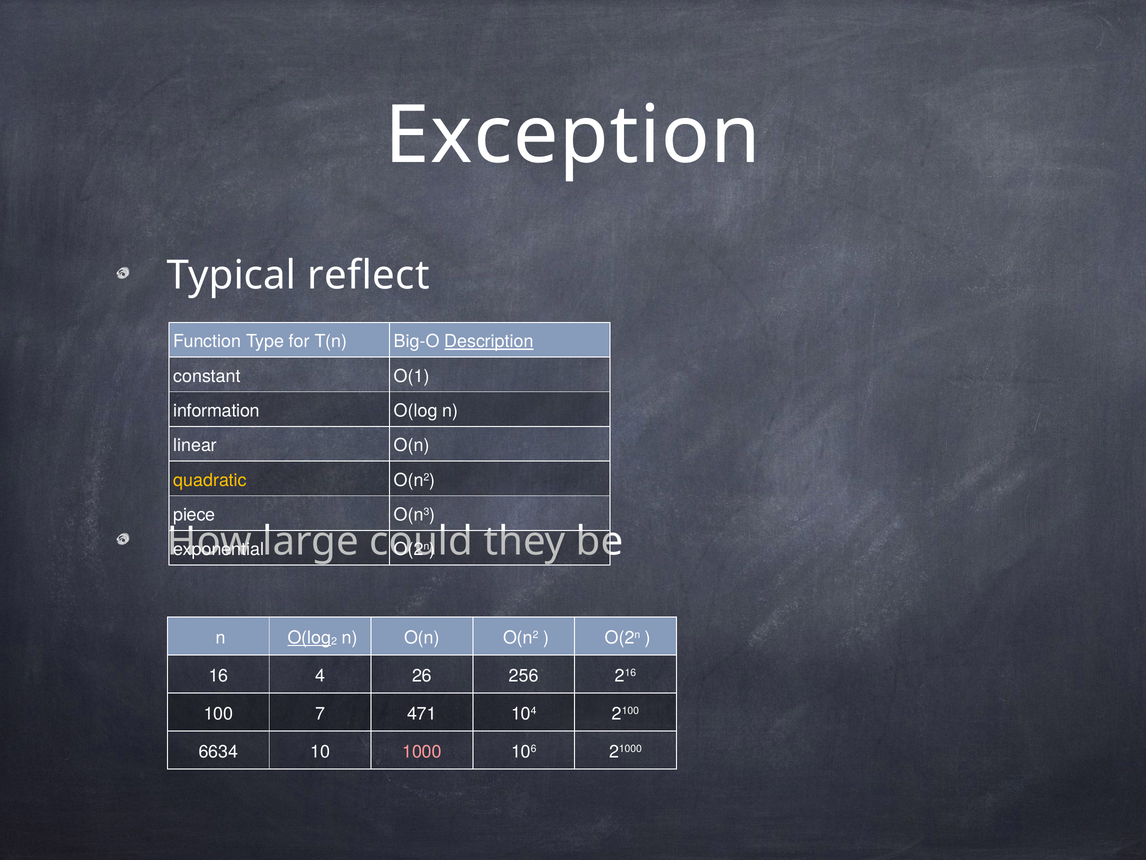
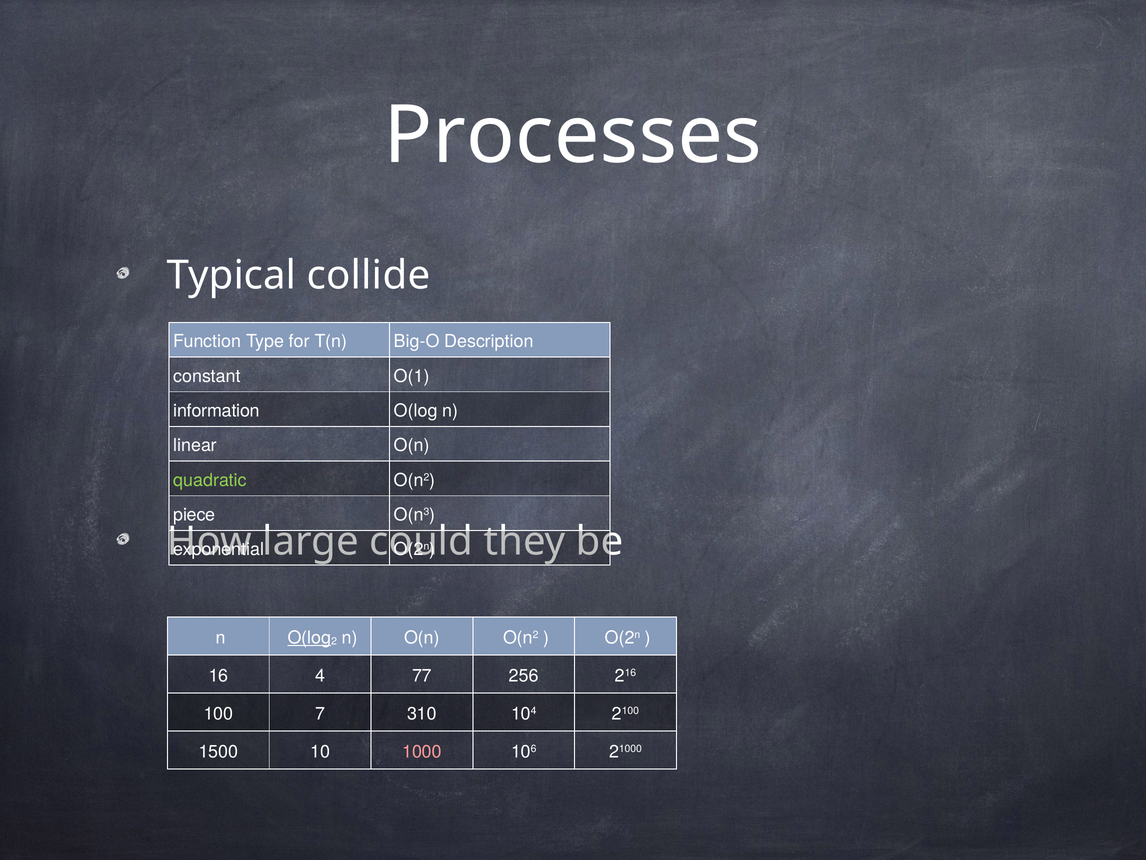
Exception: Exception -> Processes
reflect: reflect -> collide
Description underline: present -> none
quadratic colour: yellow -> light green
26: 26 -> 77
471: 471 -> 310
6634: 6634 -> 1500
